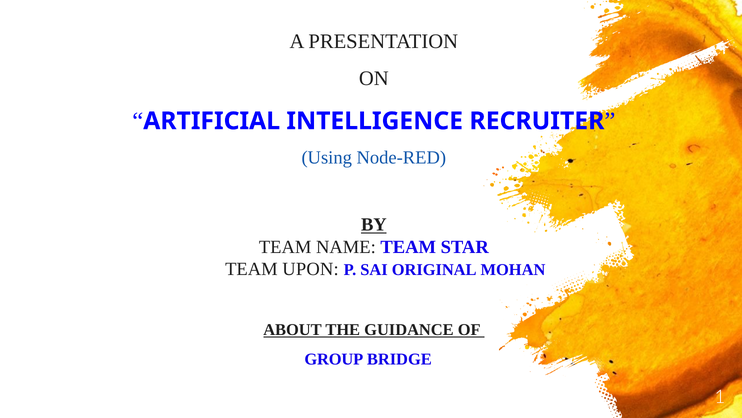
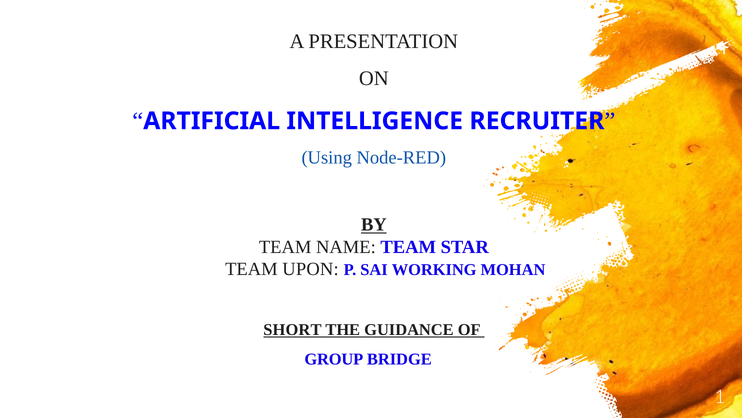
ORIGINAL: ORIGINAL -> WORKING
ABOUT: ABOUT -> SHORT
